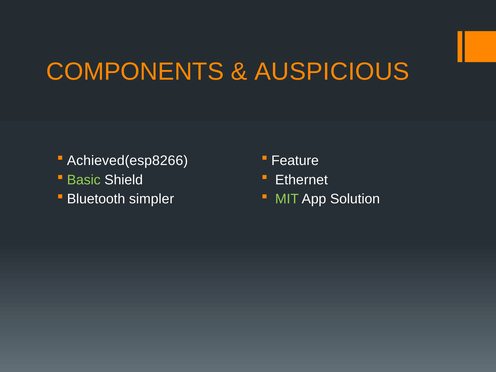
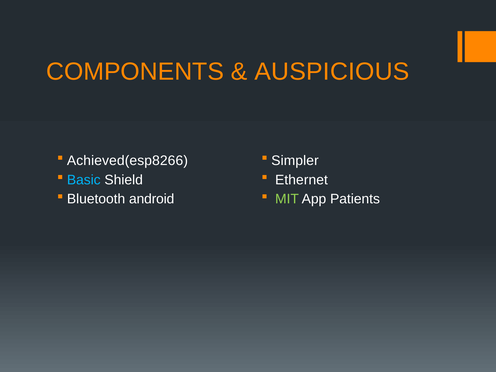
Feature: Feature -> Simpler
Basic colour: light green -> light blue
simpler: simpler -> android
Solution: Solution -> Patients
